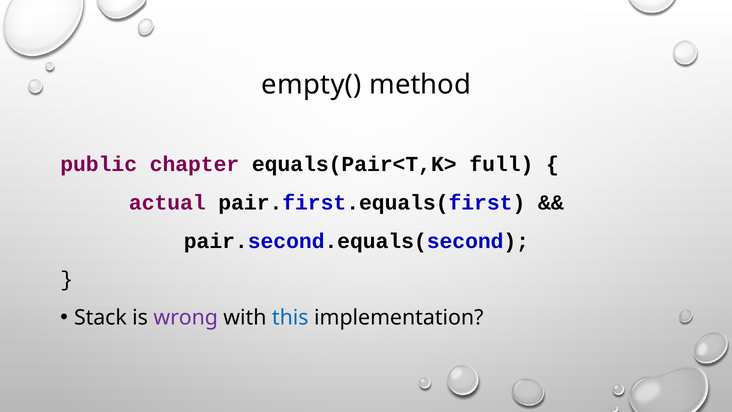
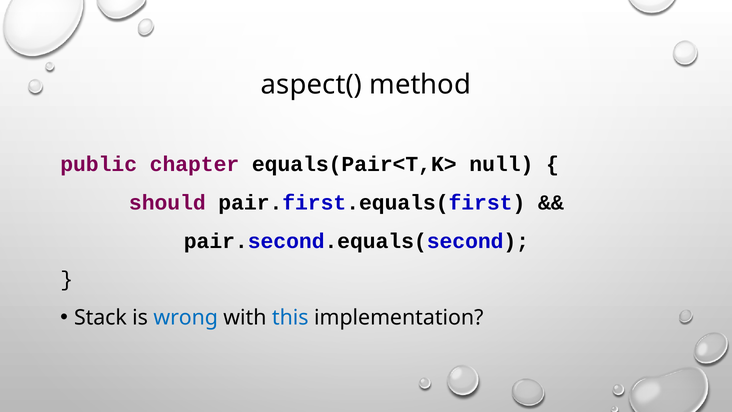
empty(: empty( -> aspect(
full: full -> null
actual: actual -> should
wrong colour: purple -> blue
